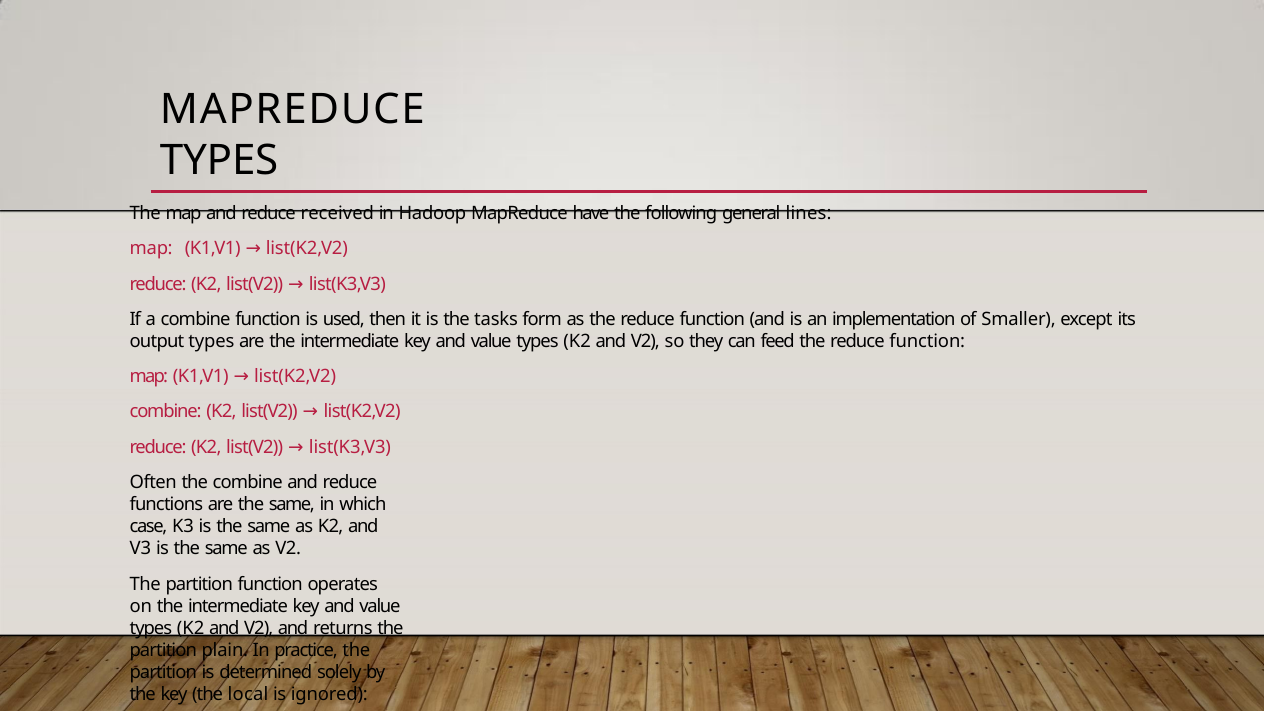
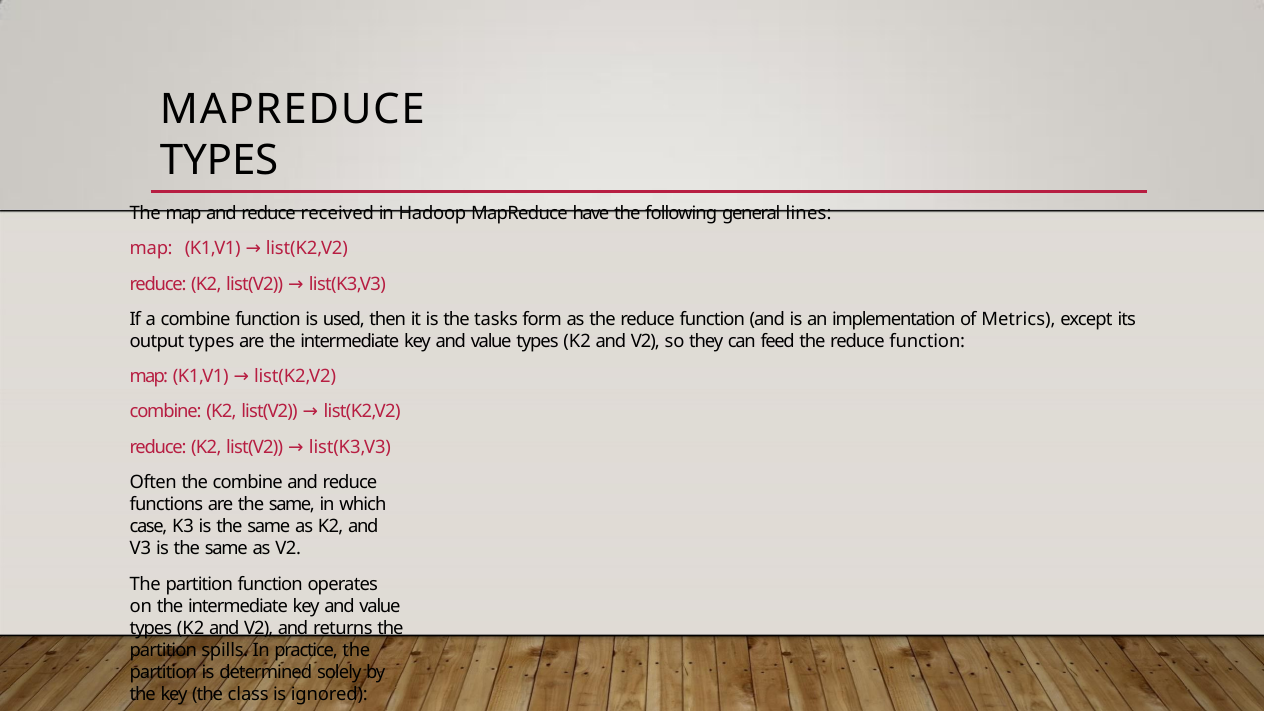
Smaller: Smaller -> Metrics
plain: plain -> spills
local: local -> class
